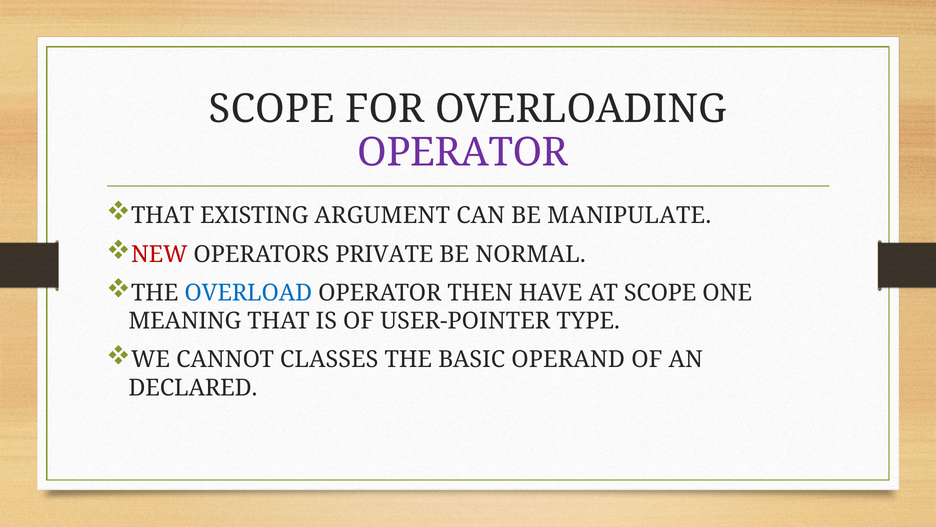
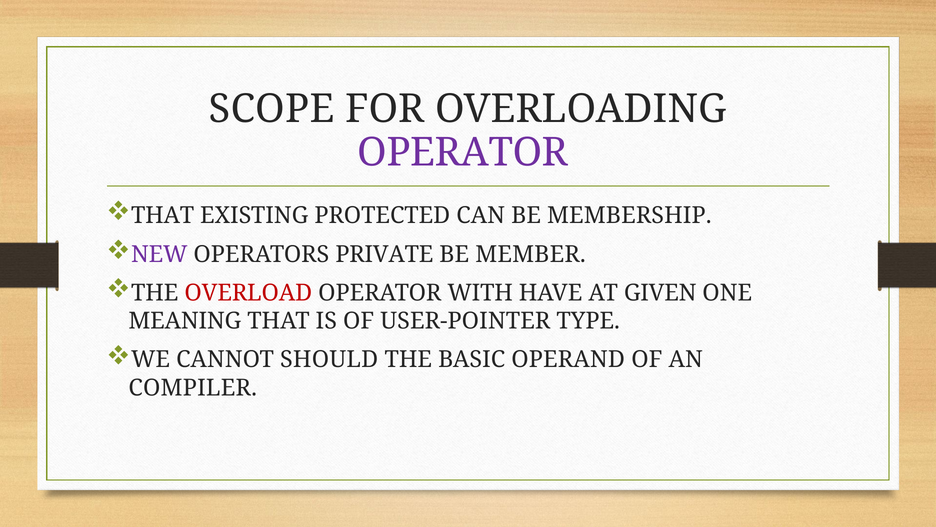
ARGUMENT: ARGUMENT -> PROTECTED
MANIPULATE: MANIPULATE -> MEMBERSHIP
NEW colour: red -> purple
NORMAL: NORMAL -> MEMBER
OVERLOAD colour: blue -> red
THEN: THEN -> WITH
AT SCOPE: SCOPE -> GIVEN
CLASSES: CLASSES -> SHOULD
DECLARED: DECLARED -> COMPILER
